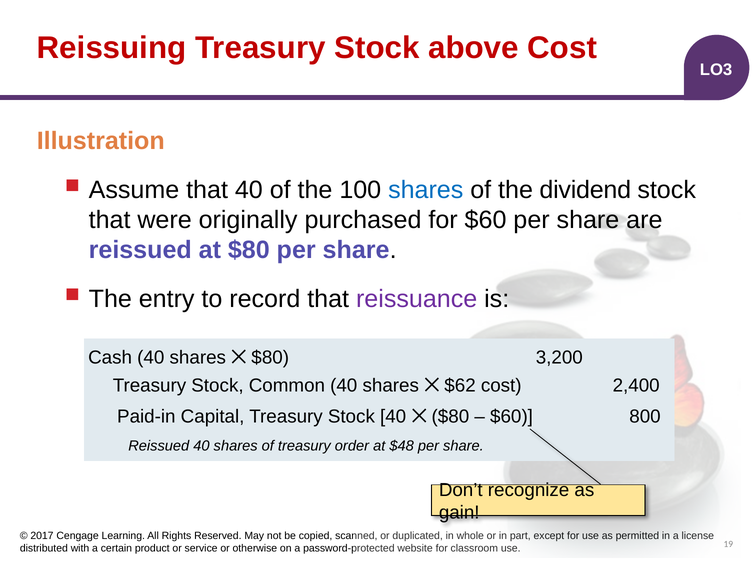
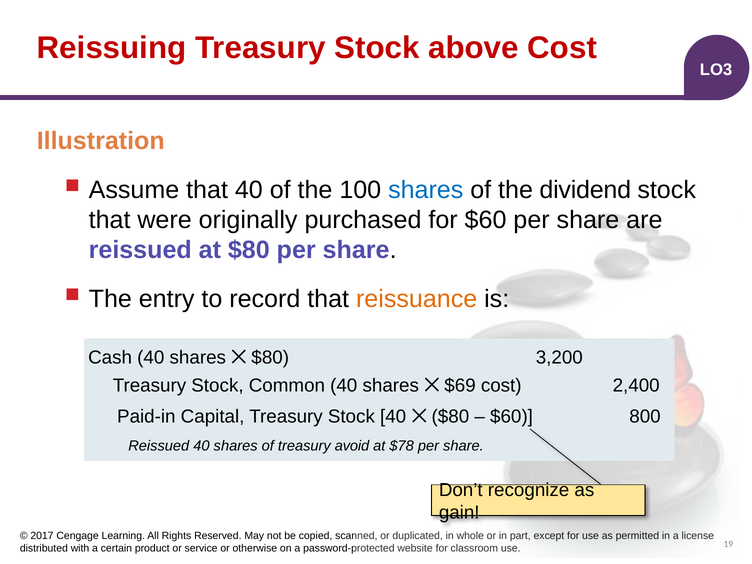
reissuance colour: purple -> orange
$62: $62 -> $69
order: order -> avoid
$48: $48 -> $78
